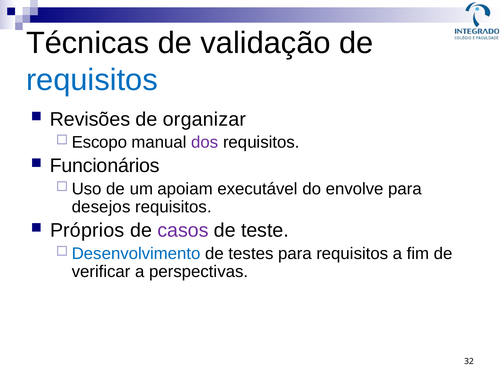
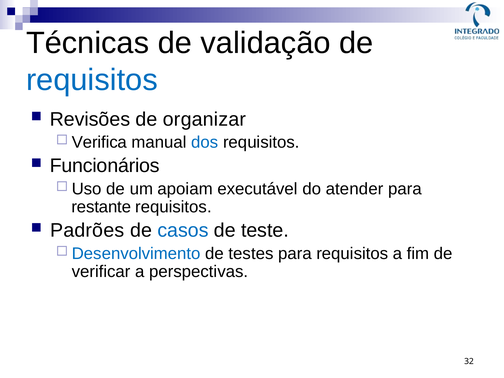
Escopo: Escopo -> Verifica
dos colour: purple -> blue
envolve: envolve -> atender
desejos: desejos -> restante
Próprios: Próprios -> Padrões
casos colour: purple -> blue
